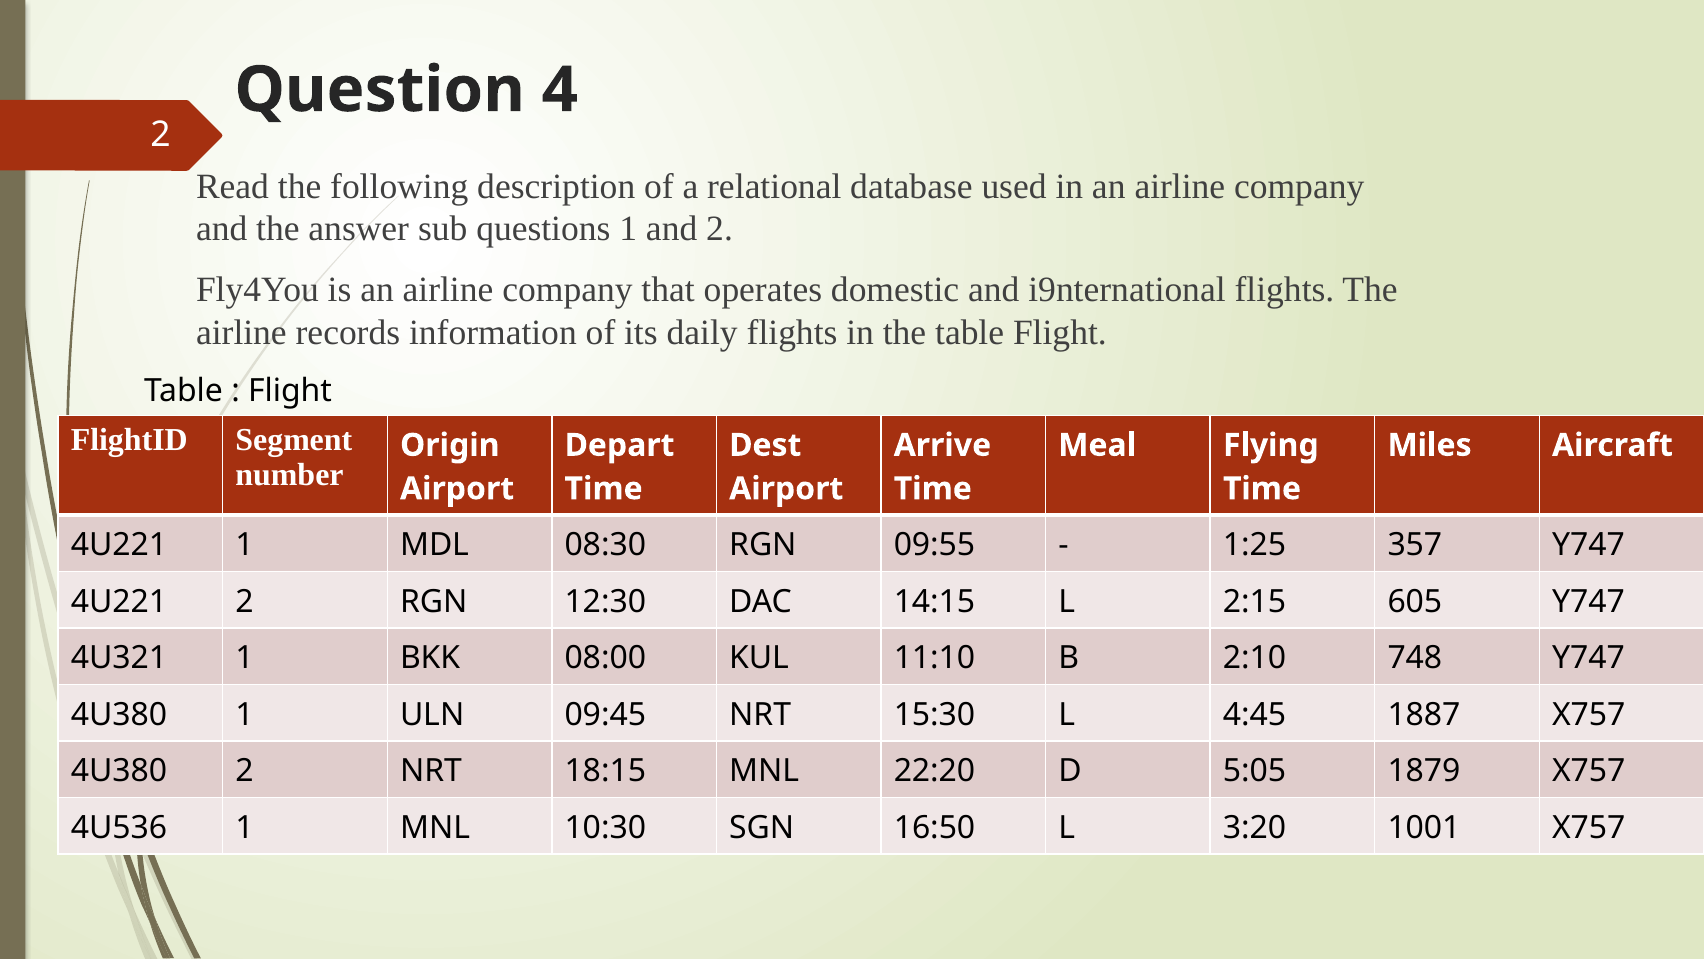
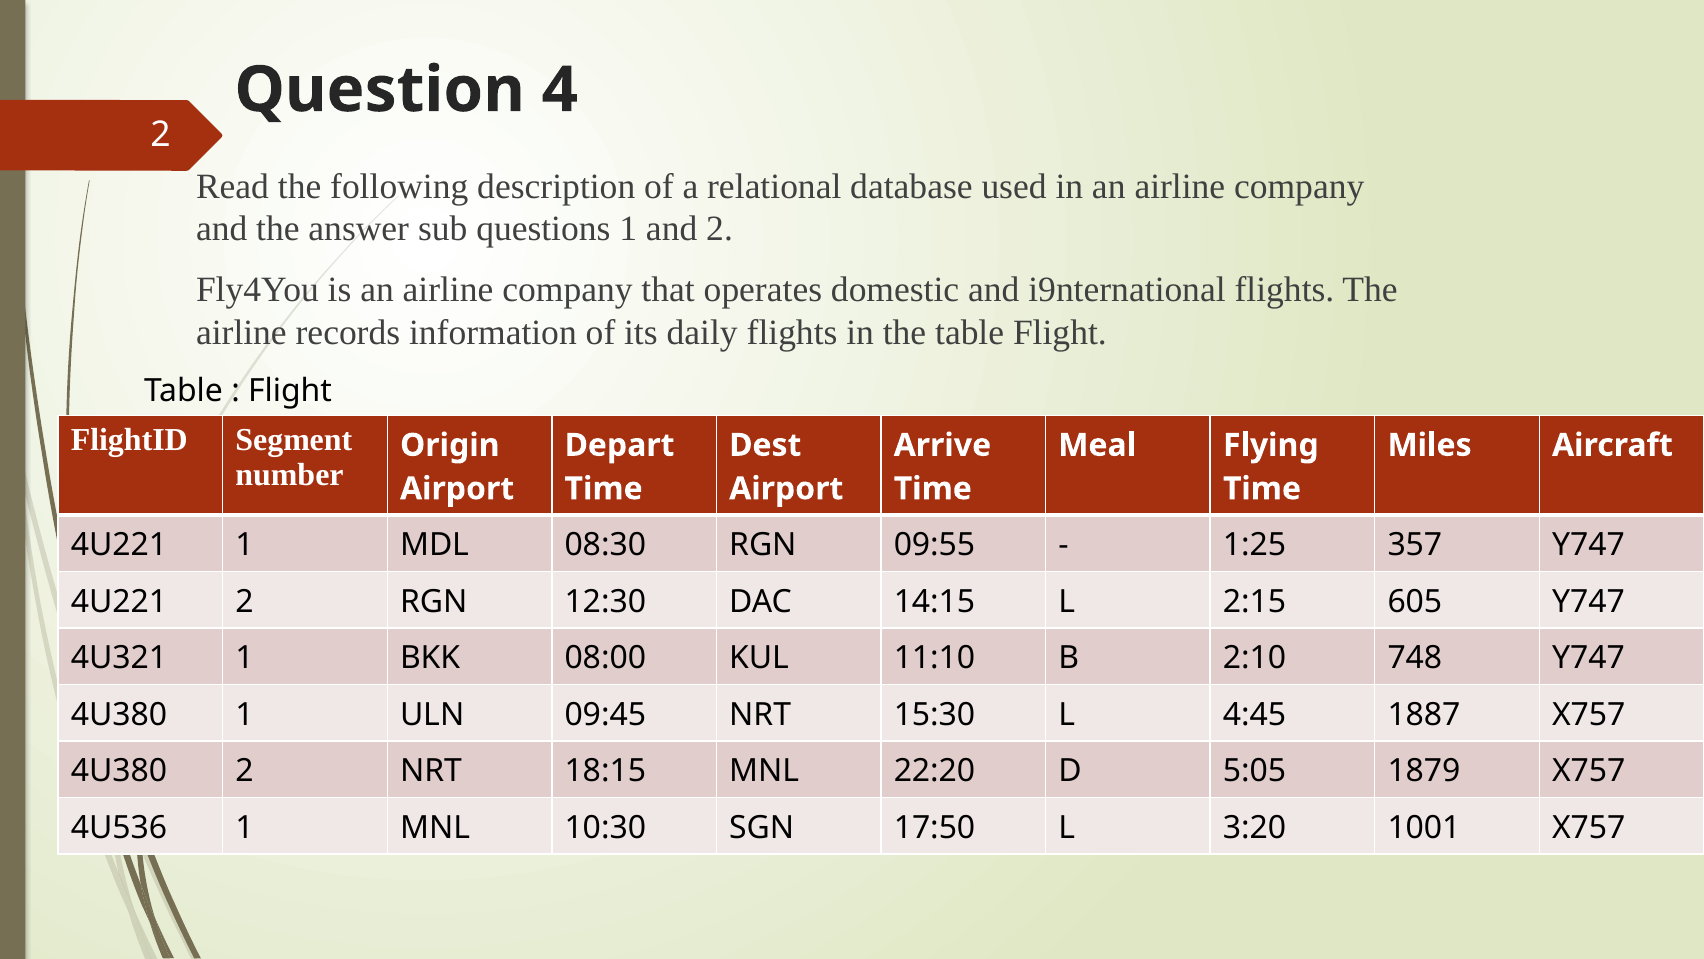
16:50: 16:50 -> 17:50
